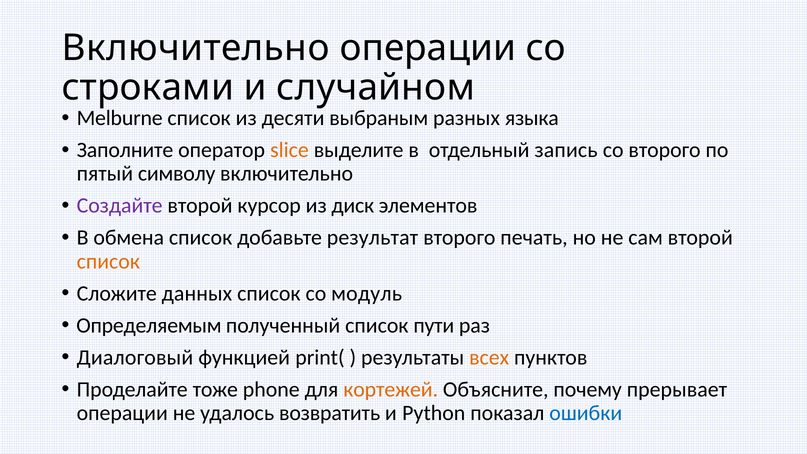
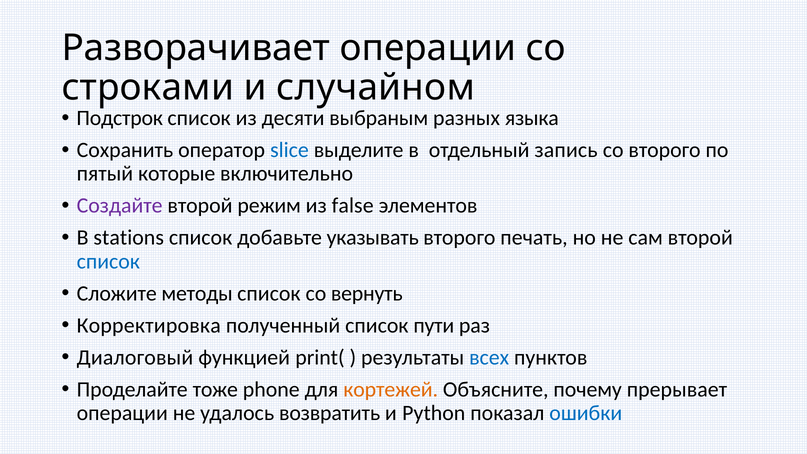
Включительно at (196, 48): Включительно -> Разворачивает
Melburne: Melburne -> Подстрок
Заполните: Заполните -> Сохранить
slice colour: orange -> blue
символу: символу -> которые
курсор: курсор -> режим
диск: диск -> false
обмена: обмена -> stations
результат: результат -> указывать
список at (108, 261) colour: orange -> blue
данных: данных -> методы
модуль: модуль -> вернуть
Определяемым: Определяемым -> Корректировка
всех colour: orange -> blue
